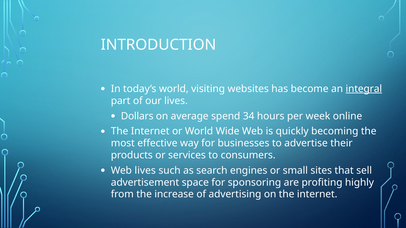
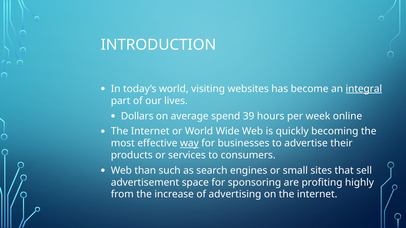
34: 34 -> 39
way underline: none -> present
Web lives: lives -> than
